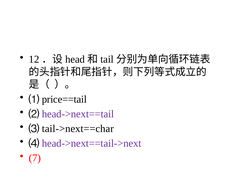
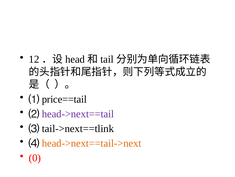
tail->next==char: tail->next==char -> tail->next==tlink
head->next==tail->next colour: purple -> orange
7: 7 -> 0
